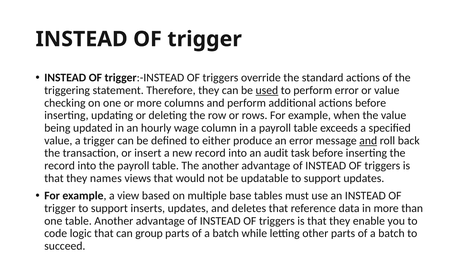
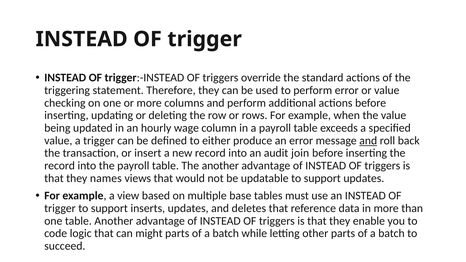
used underline: present -> none
task: task -> join
group: group -> might
